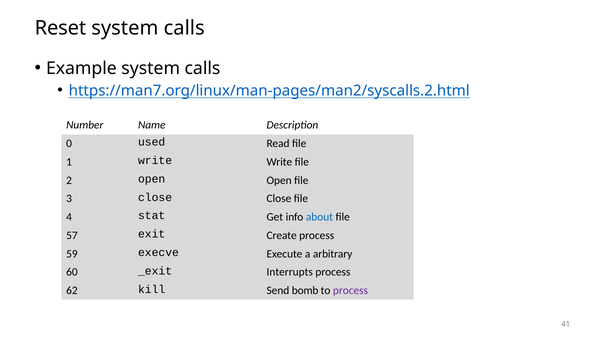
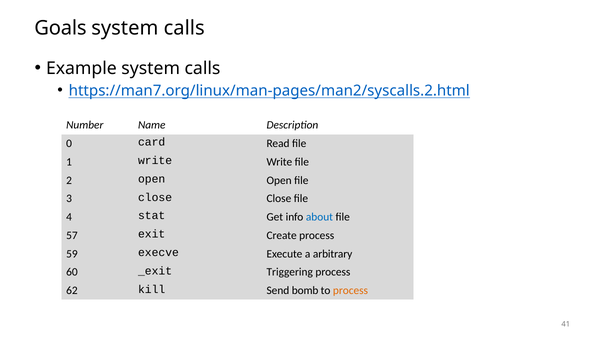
Reset: Reset -> Goals
used: used -> card
Interrupts: Interrupts -> Triggering
process at (351, 291) colour: purple -> orange
